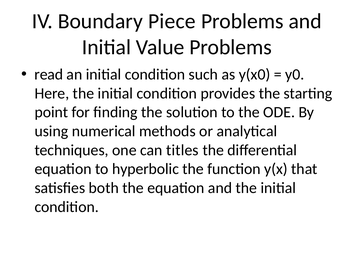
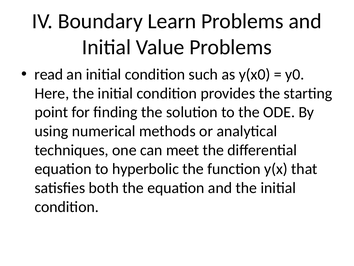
Piece: Piece -> Learn
titles: titles -> meet
